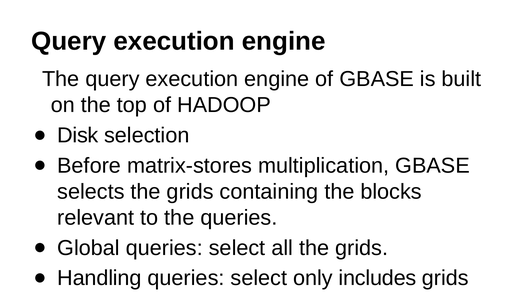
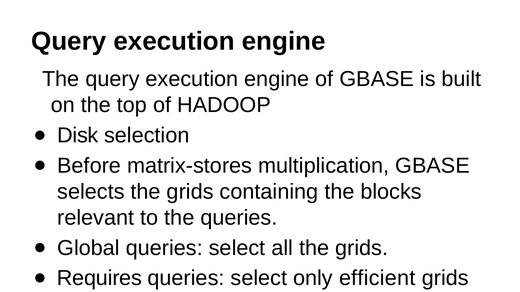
Handling: Handling -> Requires
includes: includes -> efficient
